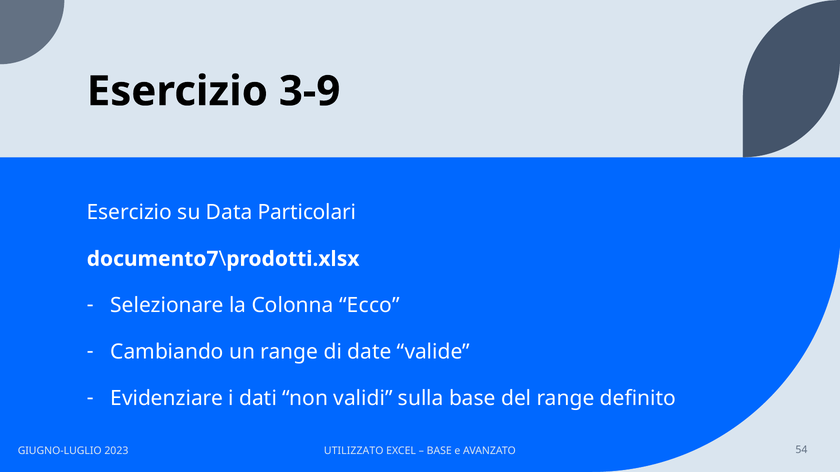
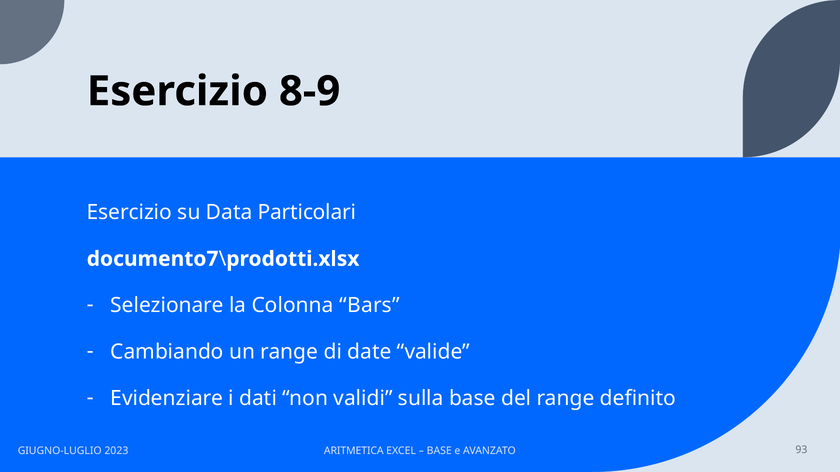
3-9: 3-9 -> 8-9
Ecco: Ecco -> Bars
UTILIZZATO: UTILIZZATO -> ARITMETICA
54: 54 -> 93
